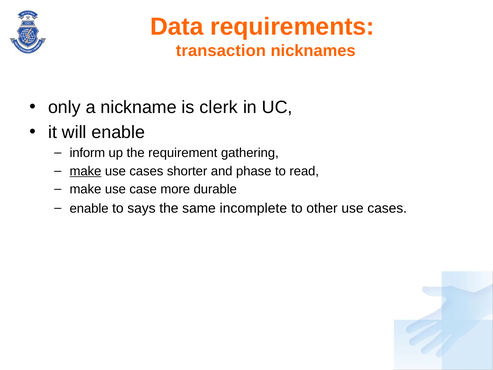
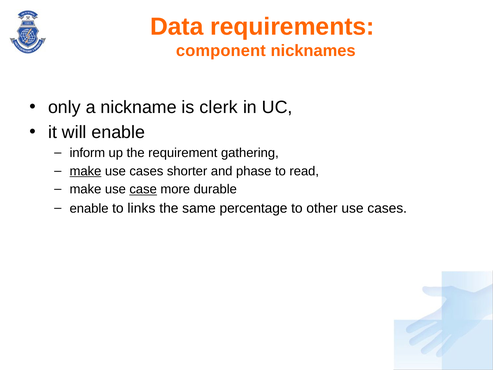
transaction: transaction -> component
case underline: none -> present
says: says -> links
incomplete: incomplete -> percentage
